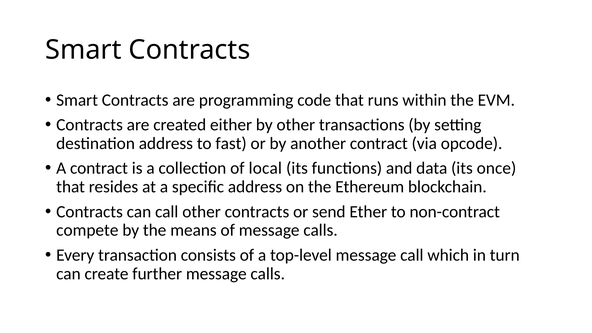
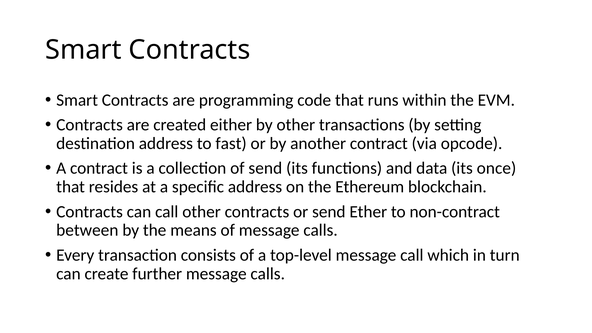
of local: local -> send
compete: compete -> between
